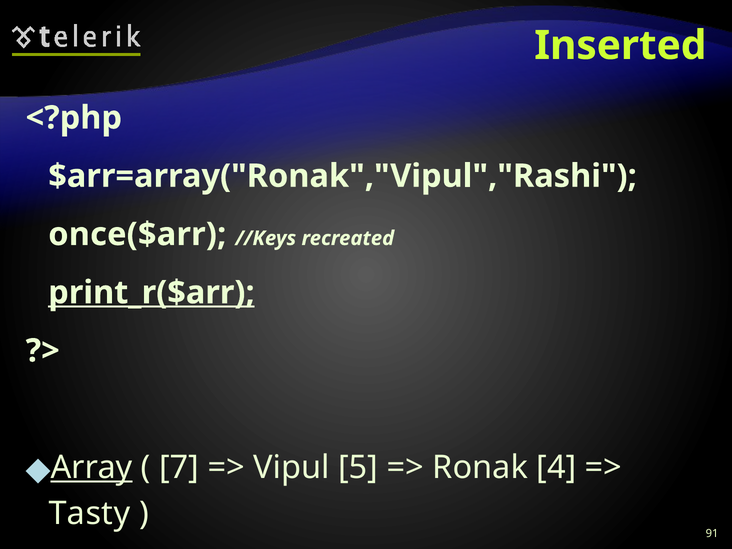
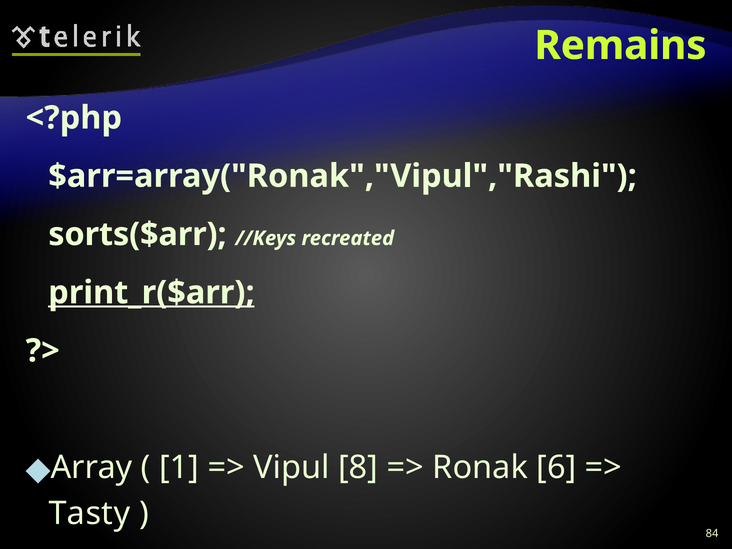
Inserted: Inserted -> Remains
once($arr: once($arr -> sorts($arr
Array underline: present -> none
7: 7 -> 1
5: 5 -> 8
4: 4 -> 6
91: 91 -> 84
